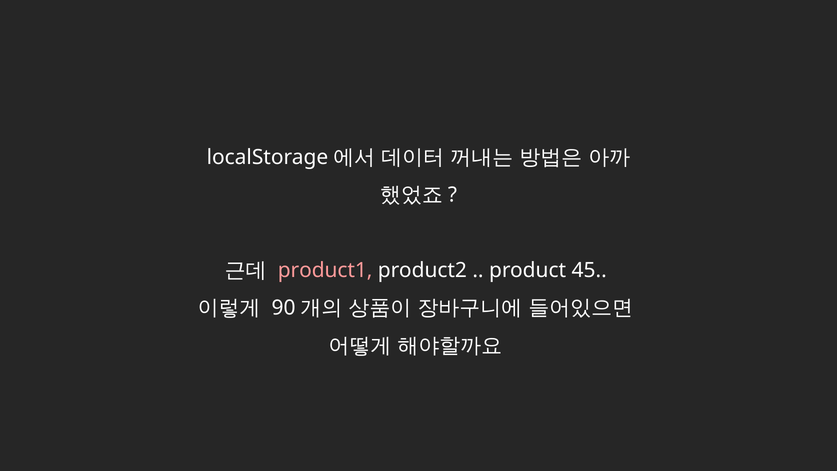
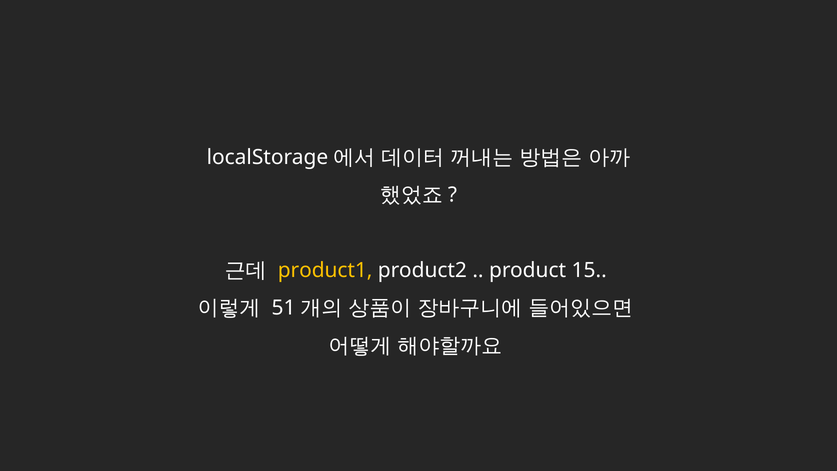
product1 colour: pink -> yellow
45: 45 -> 15
90: 90 -> 51
